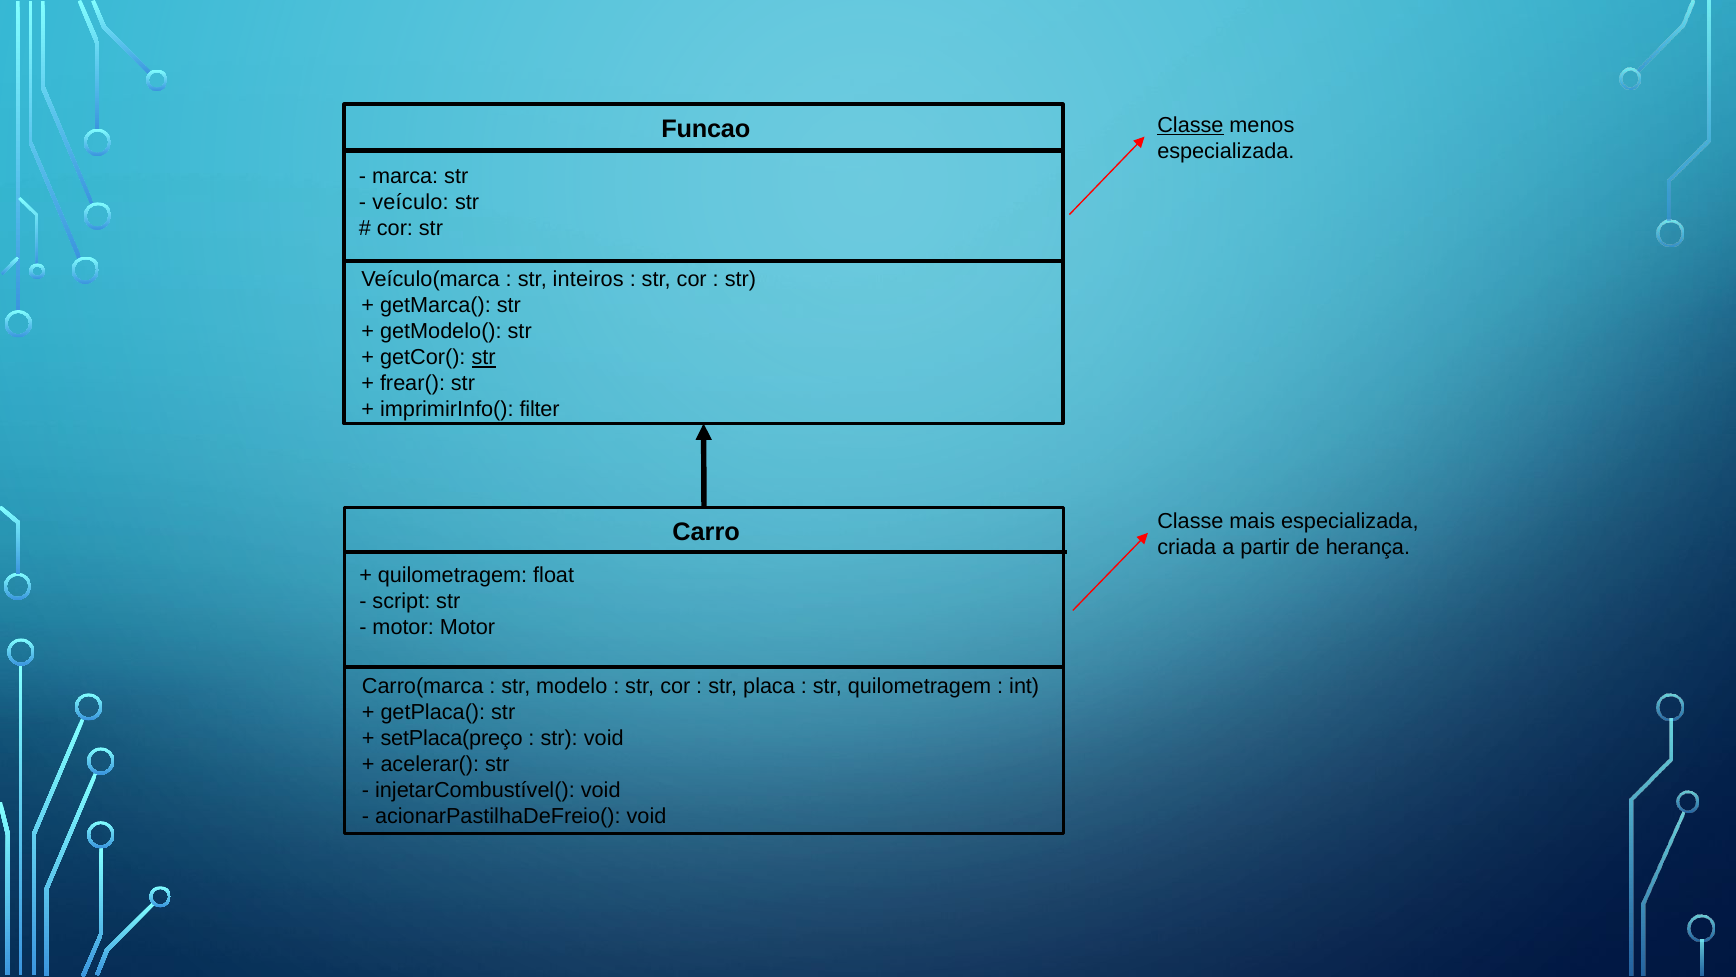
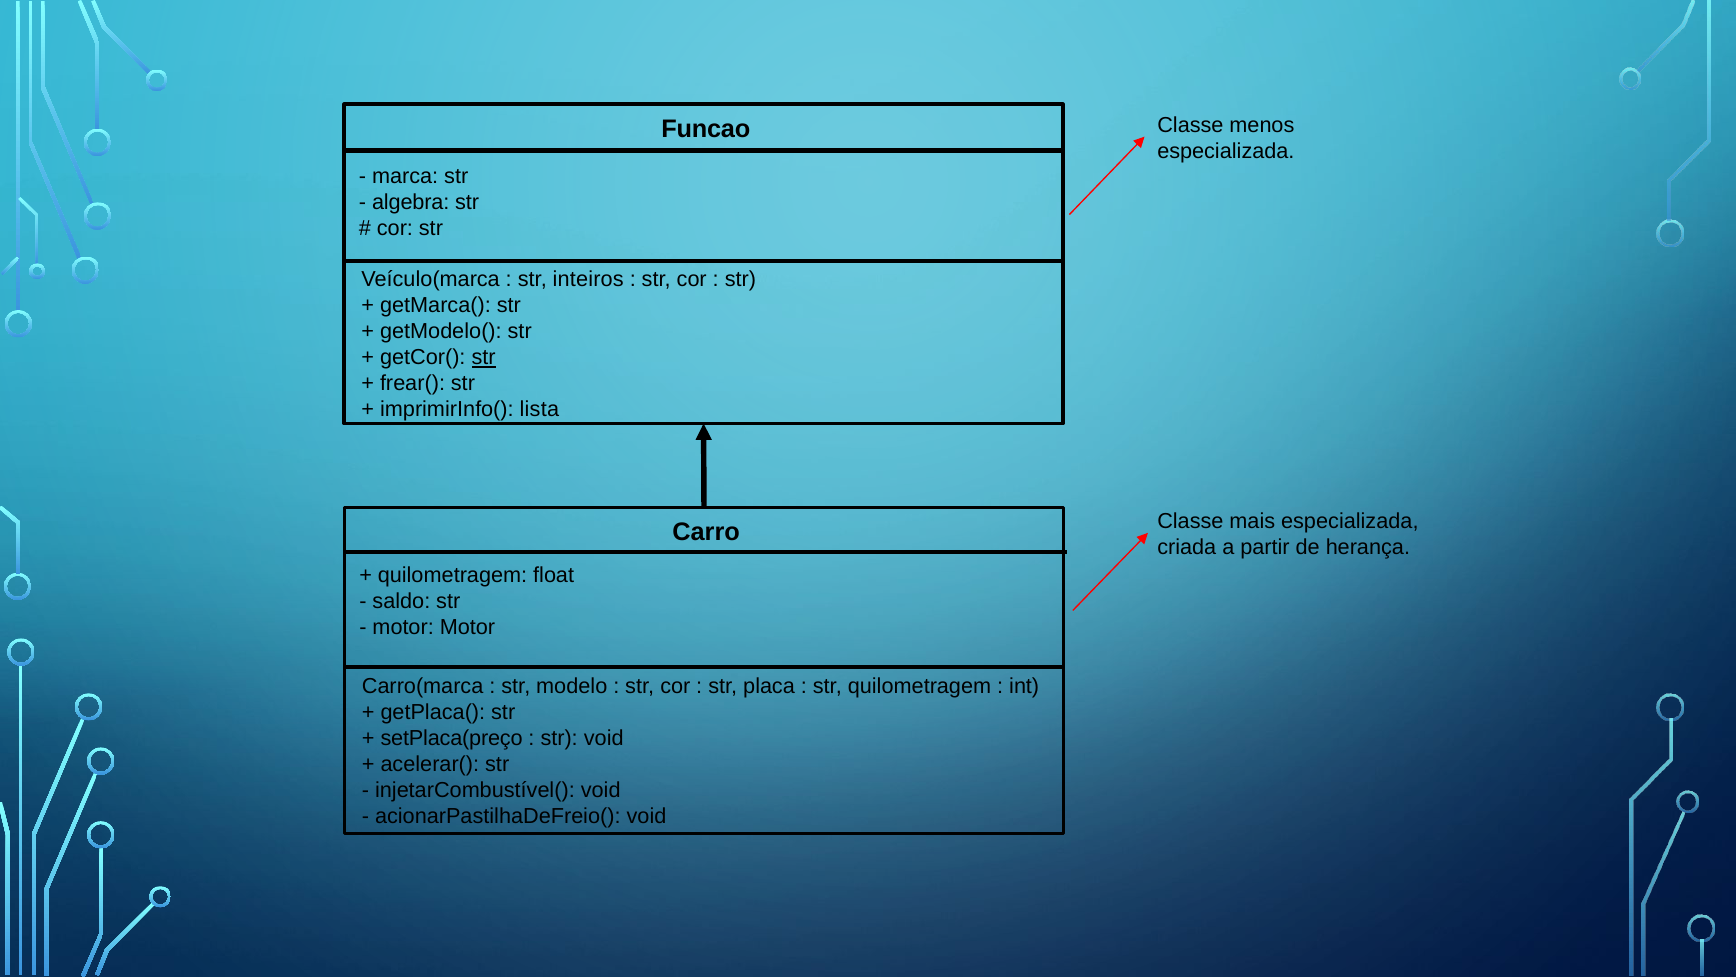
Classe at (1190, 125) underline: present -> none
veículo: veículo -> algebra
filter: filter -> lista
script: script -> saldo
